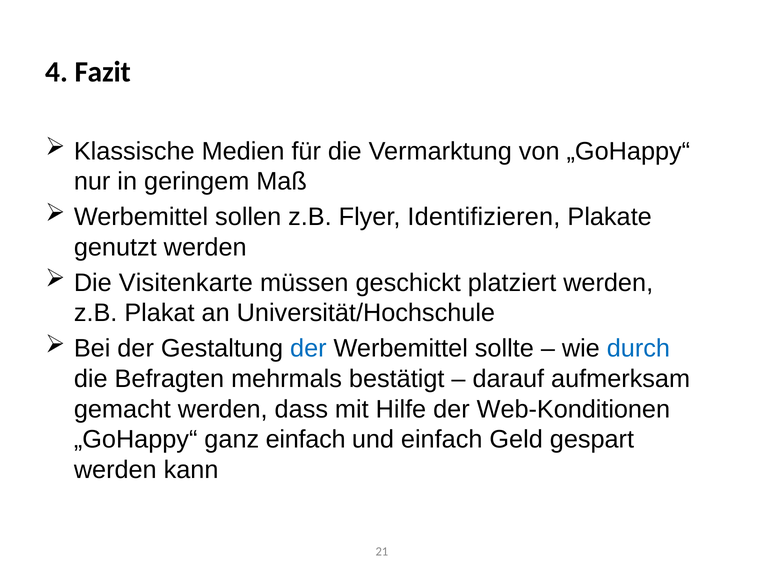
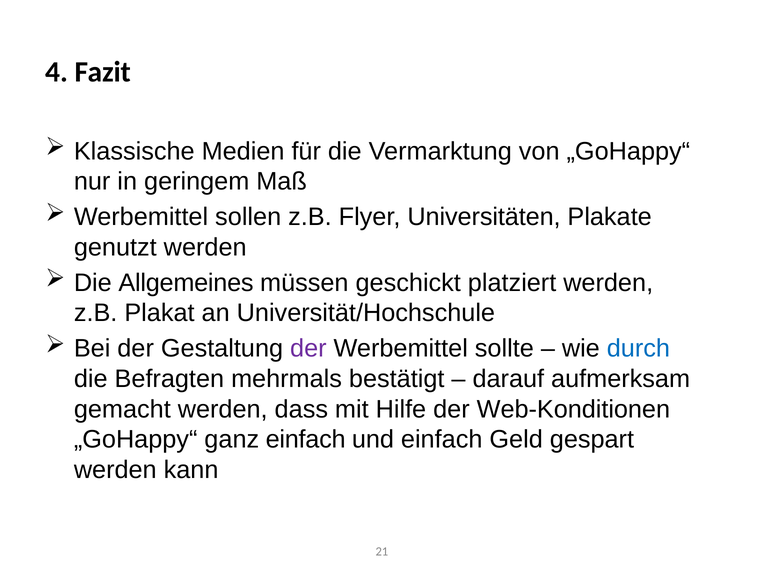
Identifizieren: Identifizieren -> Universitäten
Visitenkarte: Visitenkarte -> Allgemeines
der at (308, 348) colour: blue -> purple
